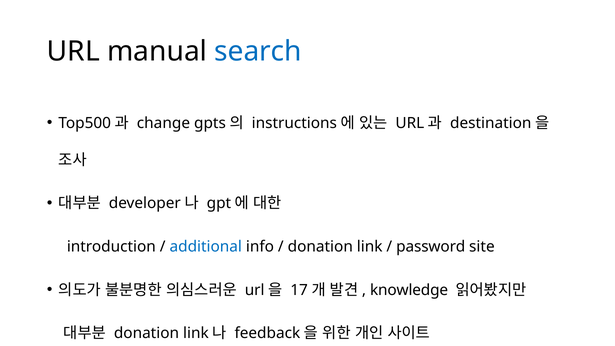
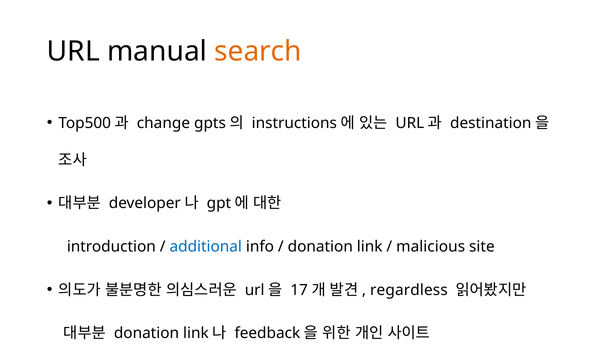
search colour: blue -> orange
password: password -> malicious
knowledge: knowledge -> regardless
